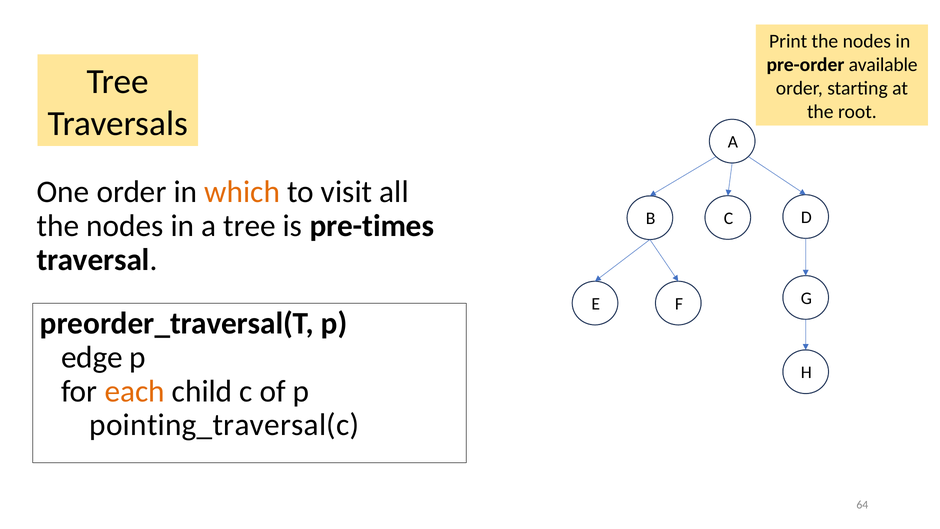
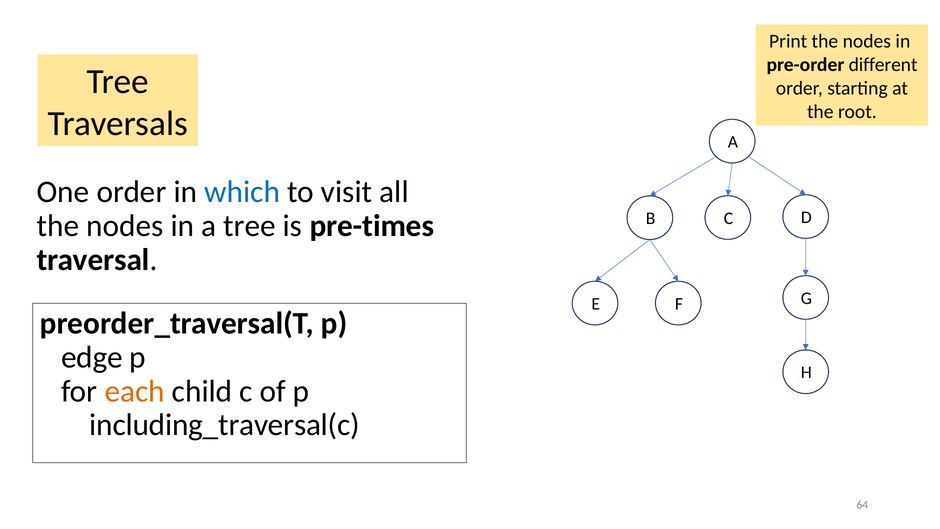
available: available -> different
which colour: orange -> blue
pointing_traversal(c: pointing_traversal(c -> including_traversal(c
